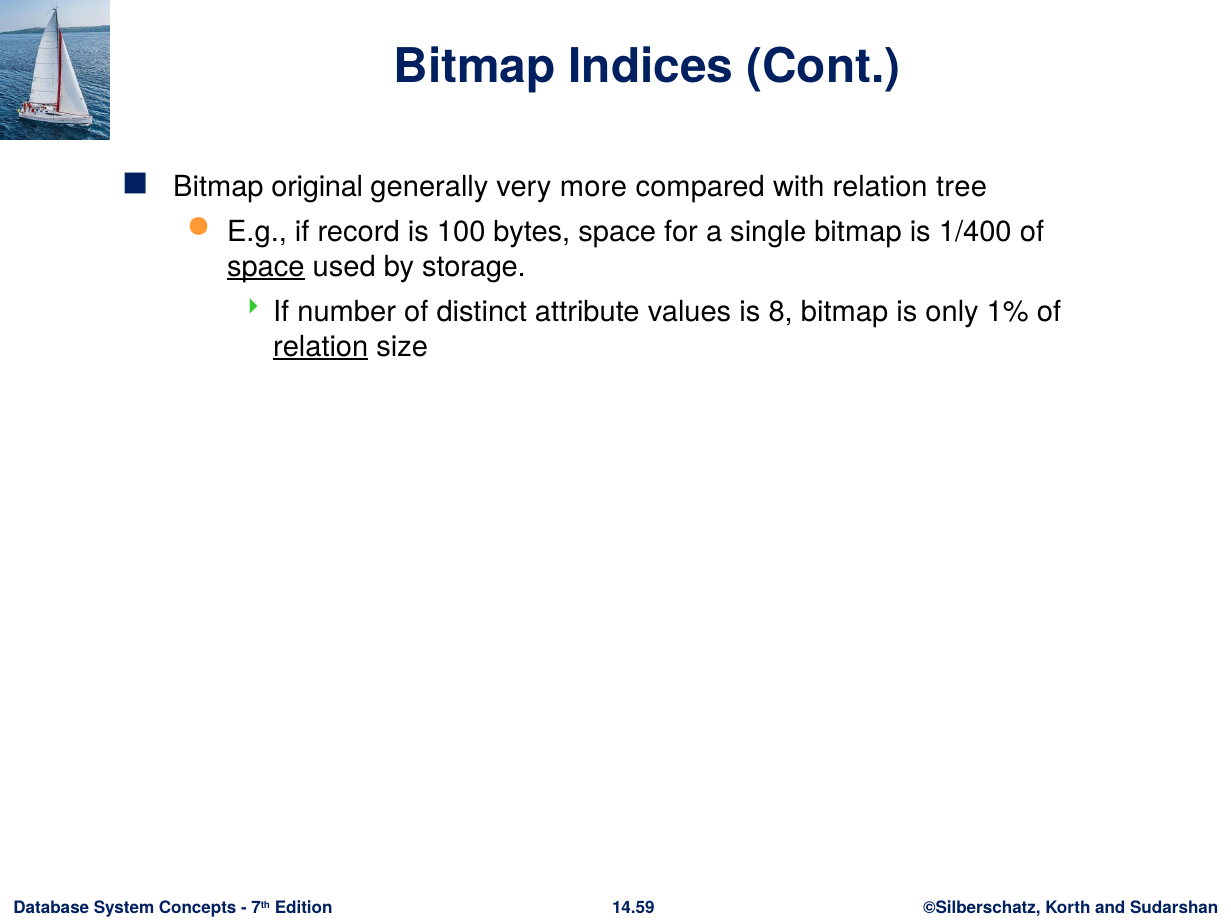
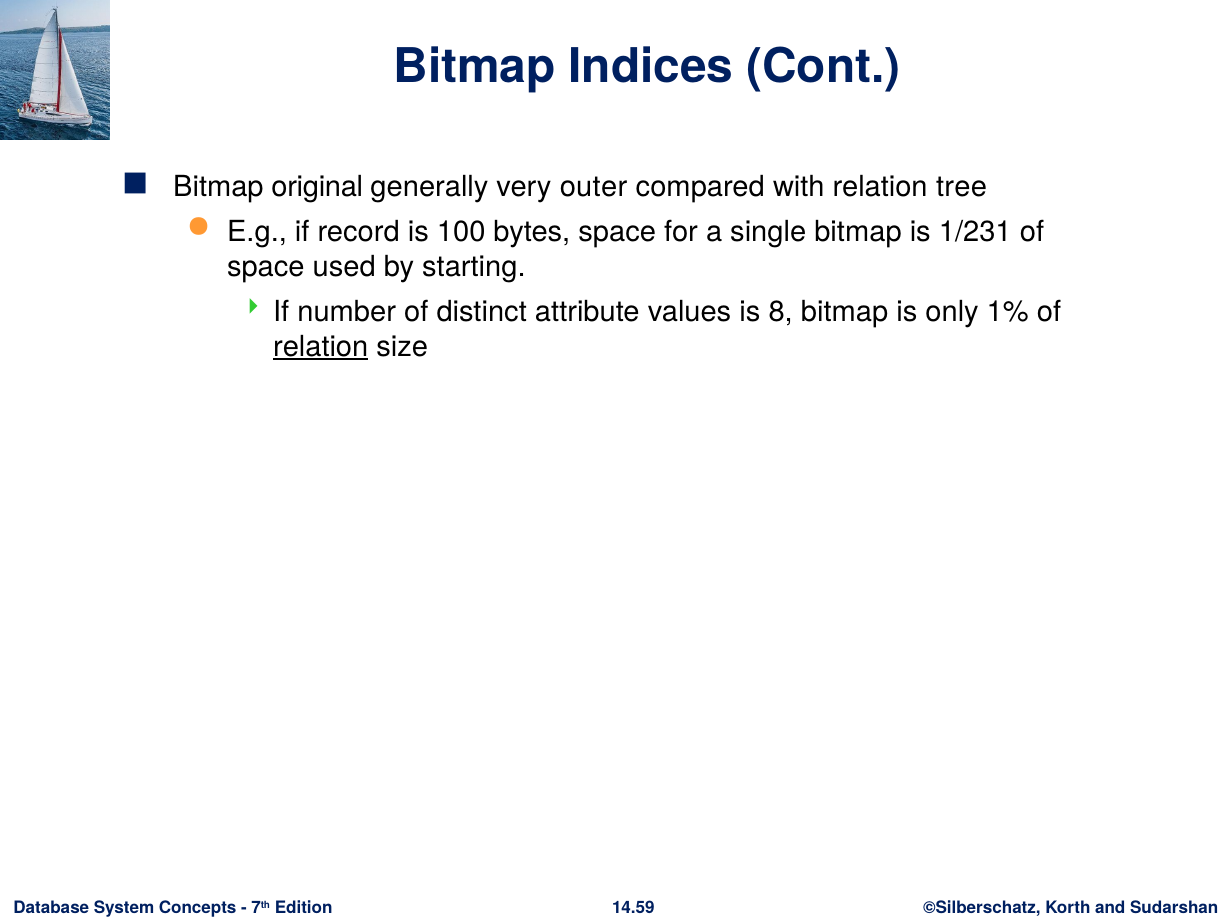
more: more -> outer
1/400: 1/400 -> 1/231
space at (266, 267) underline: present -> none
storage: storage -> starting
